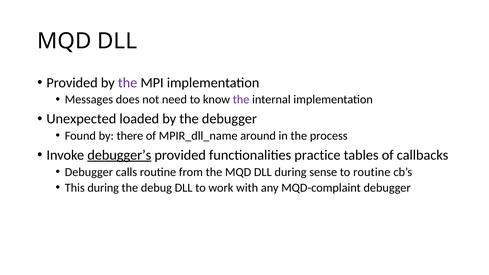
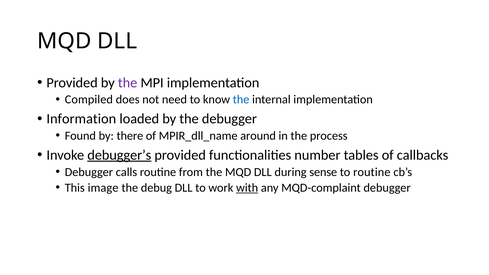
Messages: Messages -> Compiled
the at (241, 100) colour: purple -> blue
Unexpected: Unexpected -> Information
practice: practice -> number
This during: during -> image
with underline: none -> present
